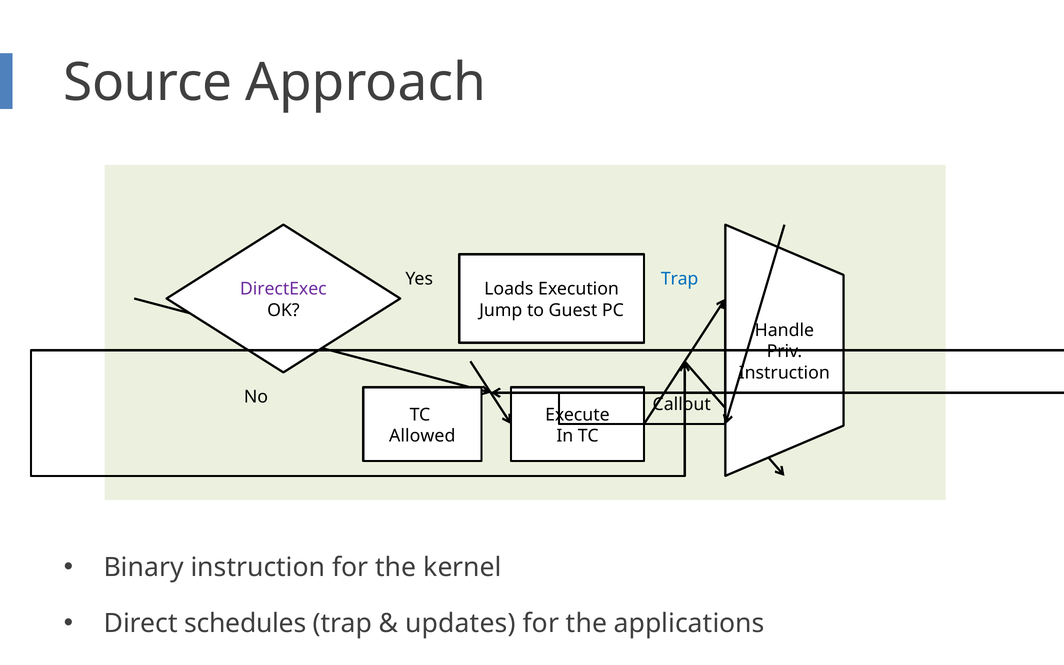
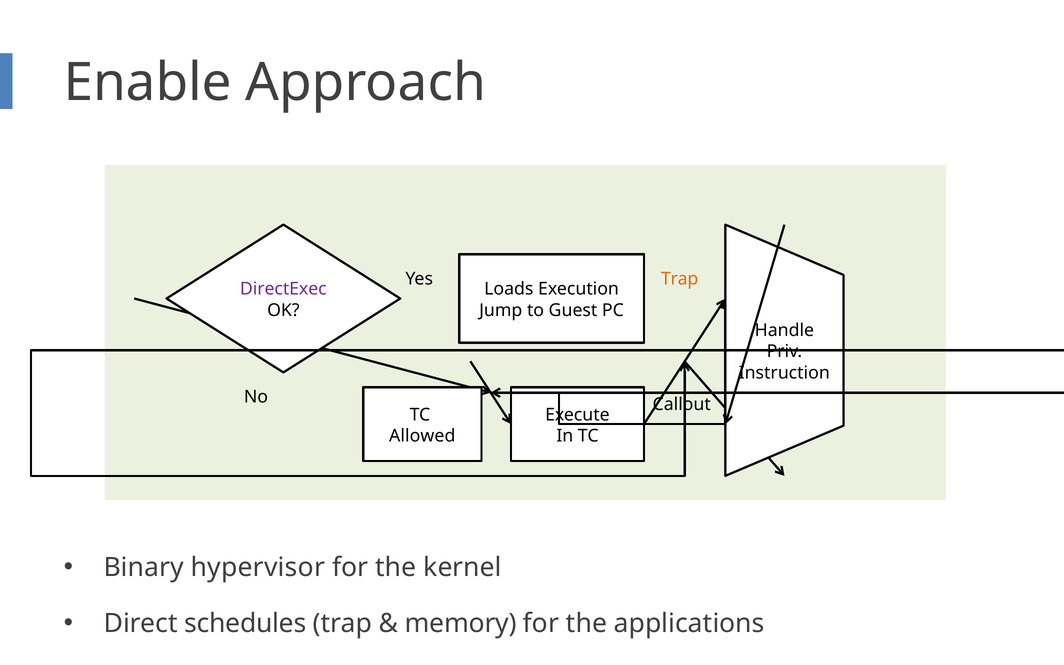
Source: Source -> Enable
Trap at (680, 279) colour: blue -> orange
Binary instruction: instruction -> hypervisor
updates: updates -> memory
